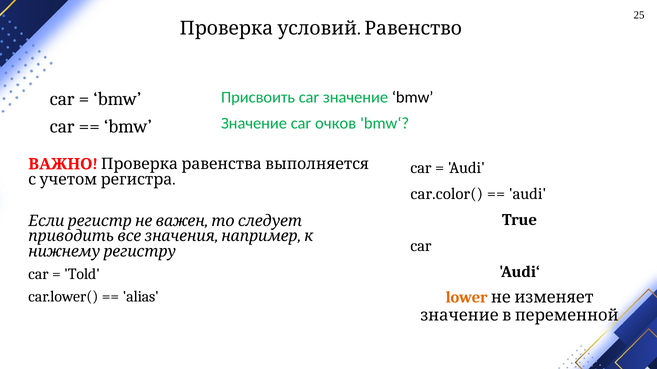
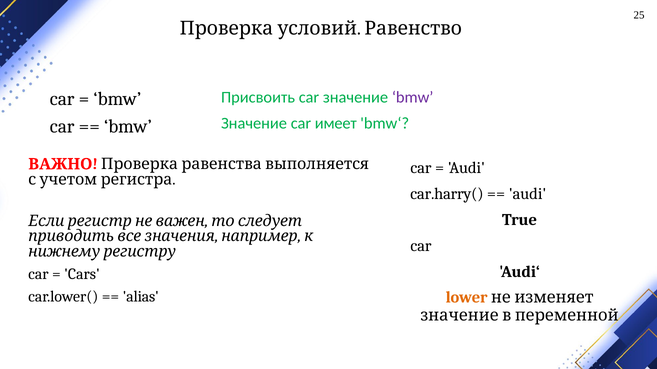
bmw at (413, 98) colour: black -> purple
очков: очков -> имеет
car.color(: car.color( -> car.harry(
Told: Told -> Cars
